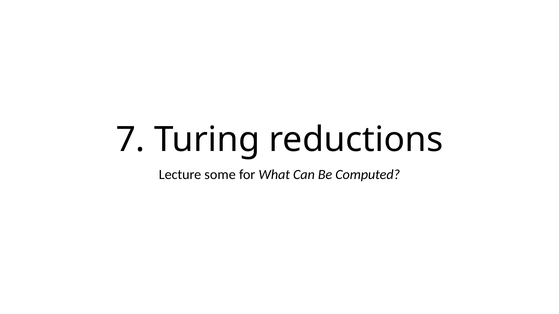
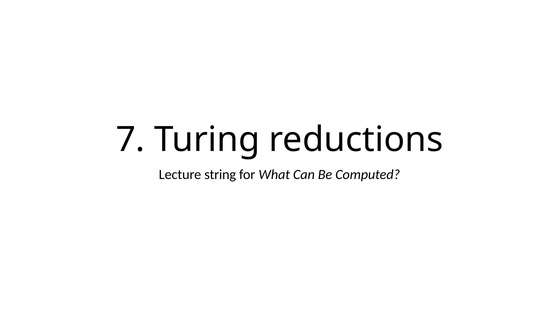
some: some -> string
